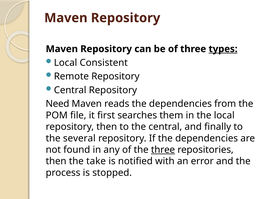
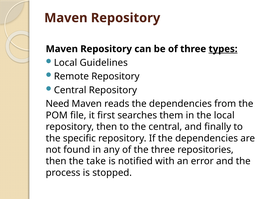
Consistent: Consistent -> Guidelines
several: several -> specific
three at (163, 150) underline: present -> none
